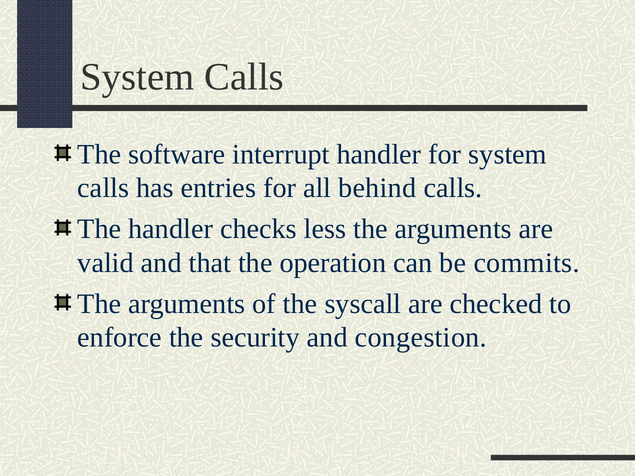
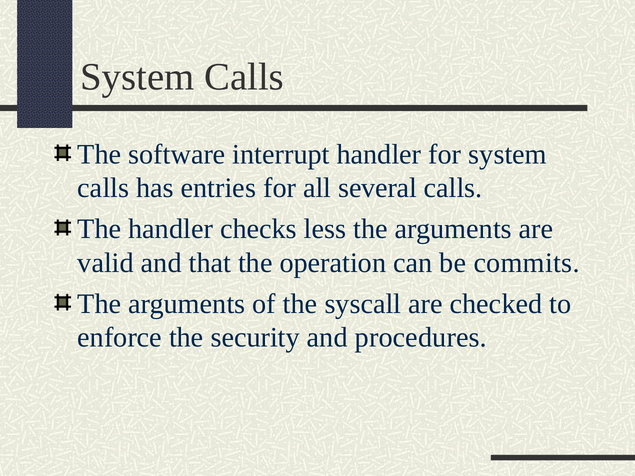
behind: behind -> several
congestion: congestion -> procedures
